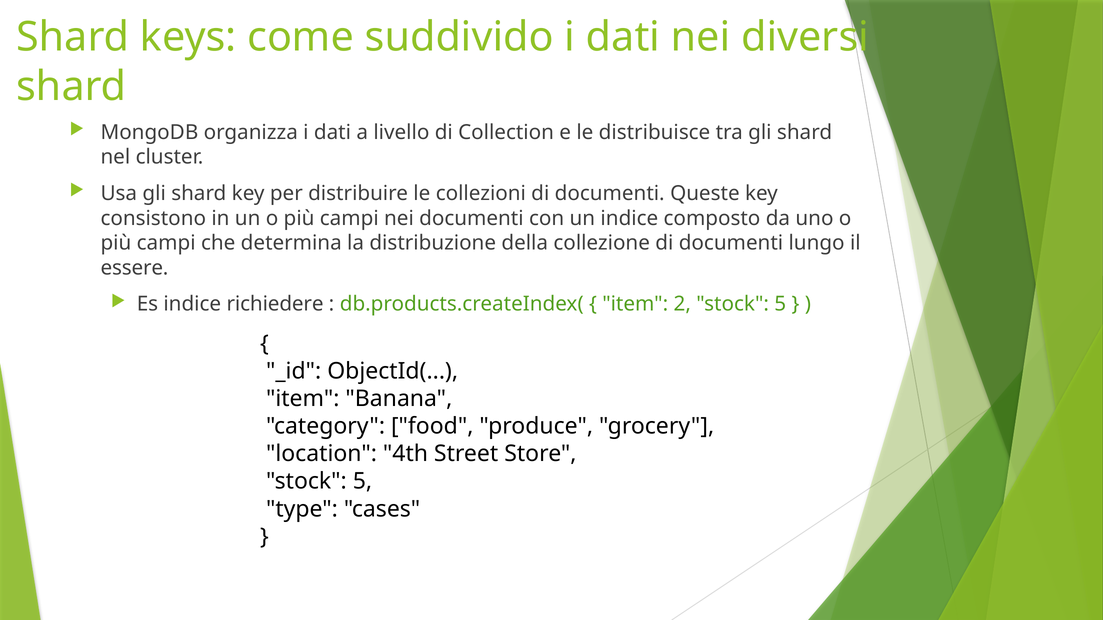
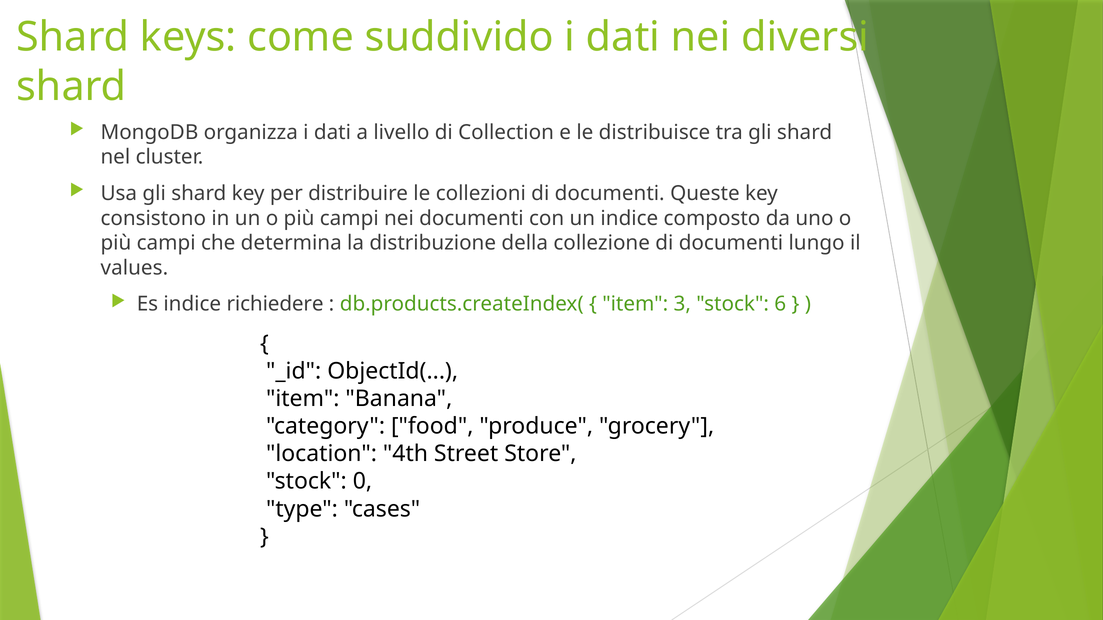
essere: essere -> values
2: 2 -> 3
5 at (780, 304): 5 -> 6
5 at (363, 482): 5 -> 0
